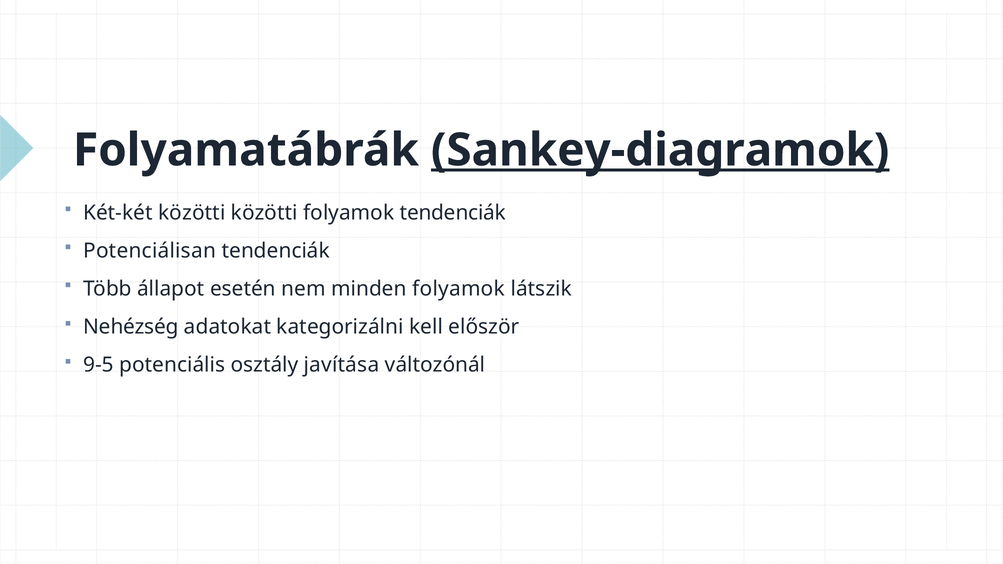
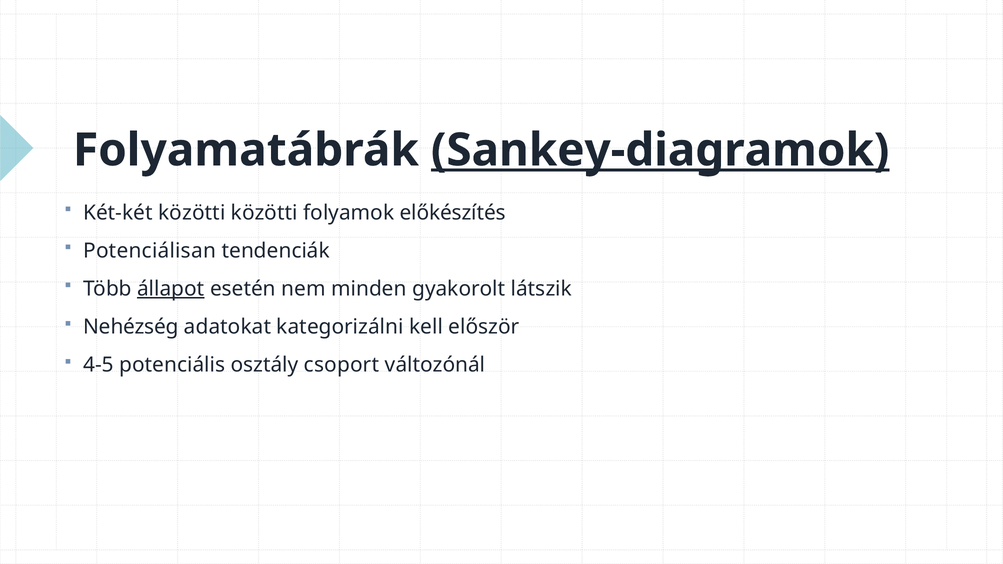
folyamok tendenciák: tendenciák -> előkészítés
állapot underline: none -> present
minden folyamok: folyamok -> gyakorolt
9-5: 9-5 -> 4-5
javítása: javítása -> csoport
